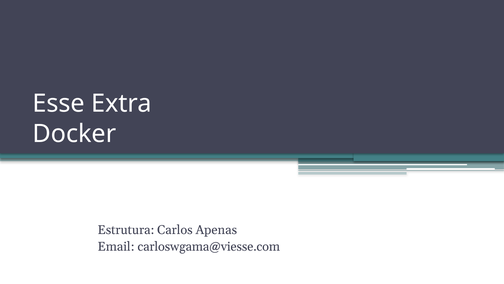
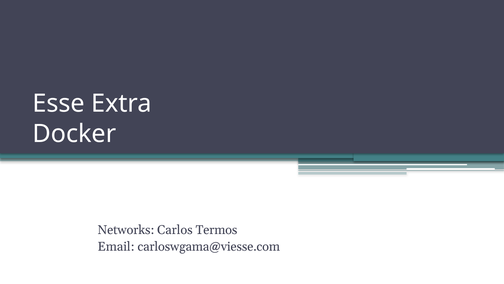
Estrutura: Estrutura -> Networks
Apenas: Apenas -> Termos
